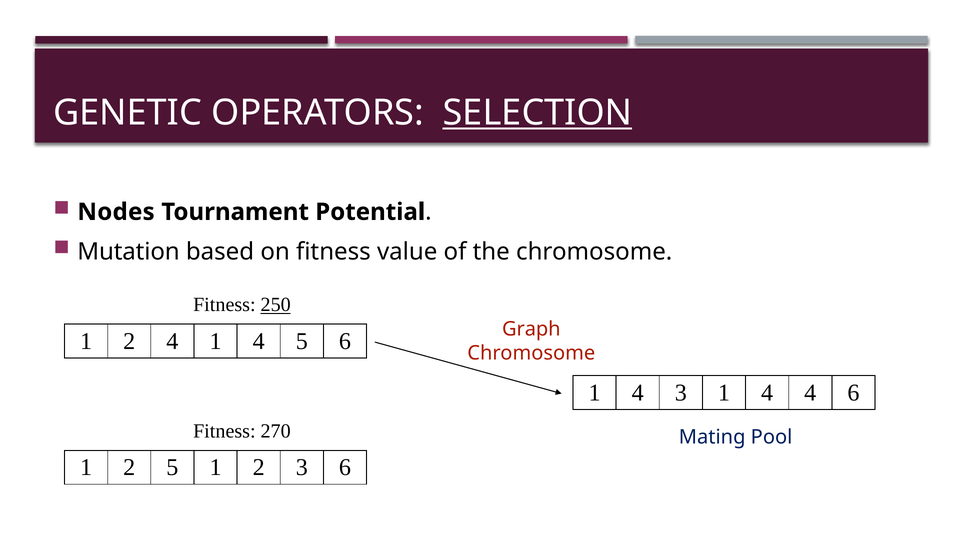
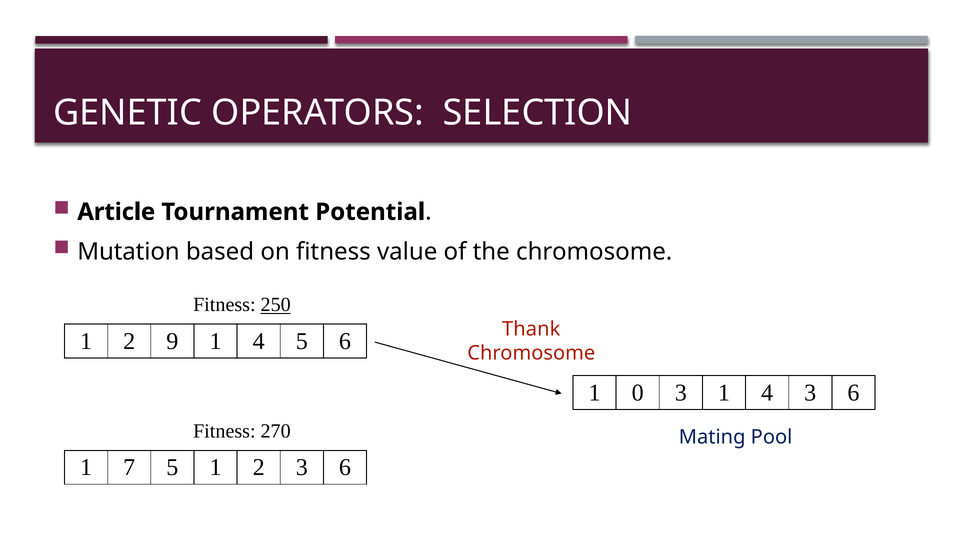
SELECTION underline: present -> none
Nodes: Nodes -> Article
Graph: Graph -> Thank
2 4: 4 -> 9
4 at (638, 392): 4 -> 0
4 4: 4 -> 3
2 at (129, 467): 2 -> 7
